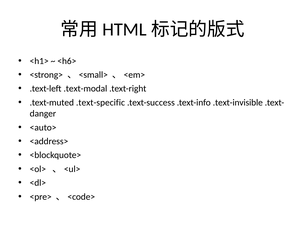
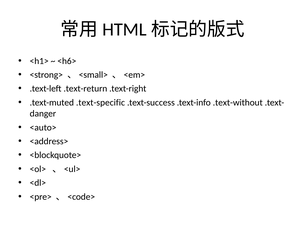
.text-modal: .text-modal -> .text-return
.text-invisible: .text-invisible -> .text-without
